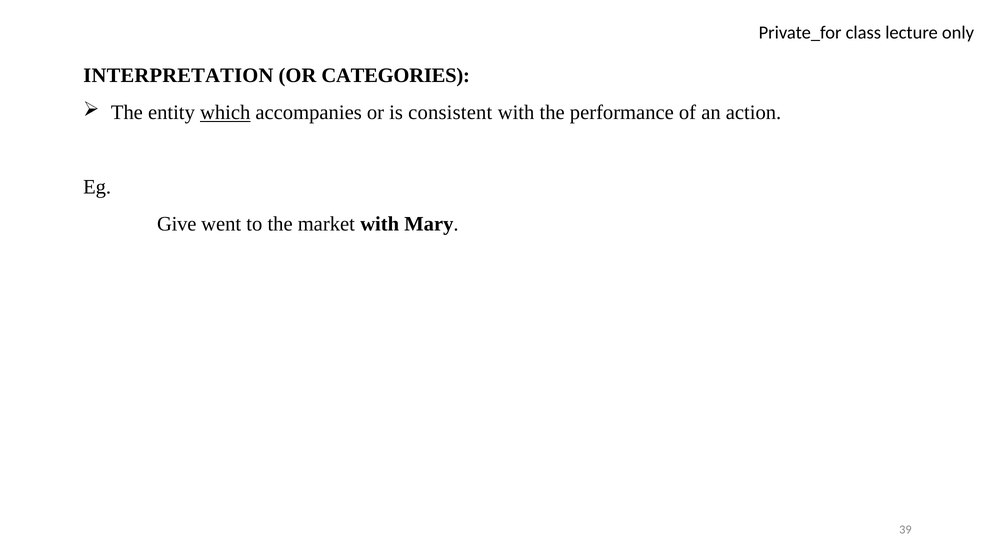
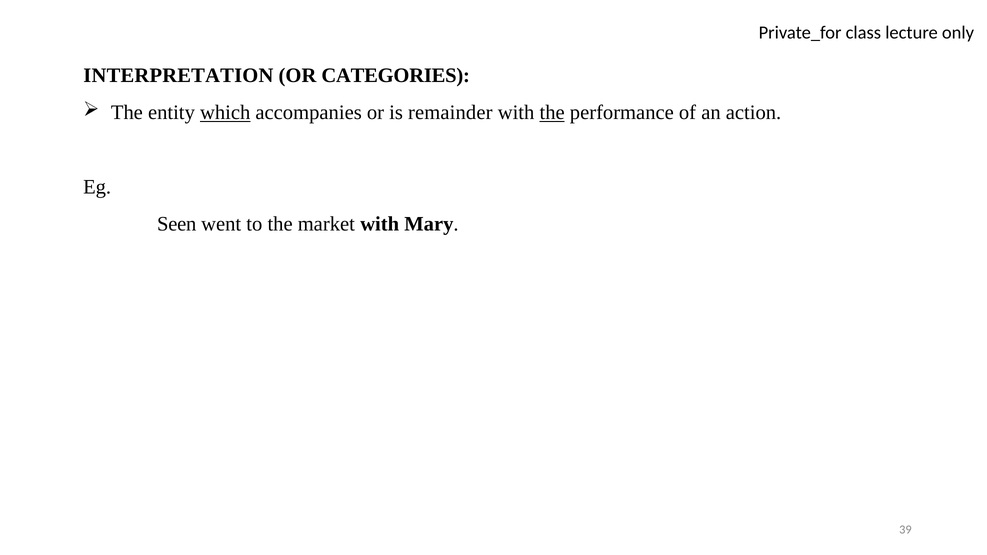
consistent: consistent -> remainder
the at (552, 113) underline: none -> present
Give: Give -> Seen
